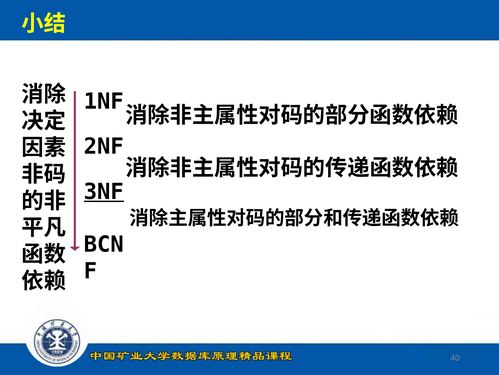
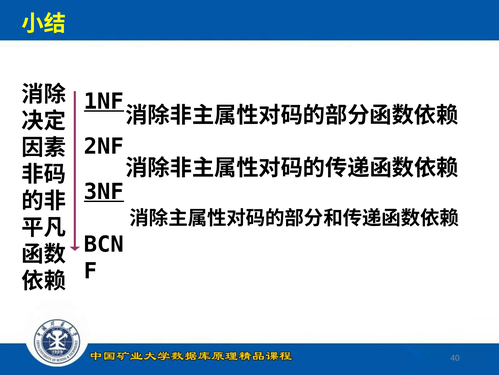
1NF underline: none -> present
